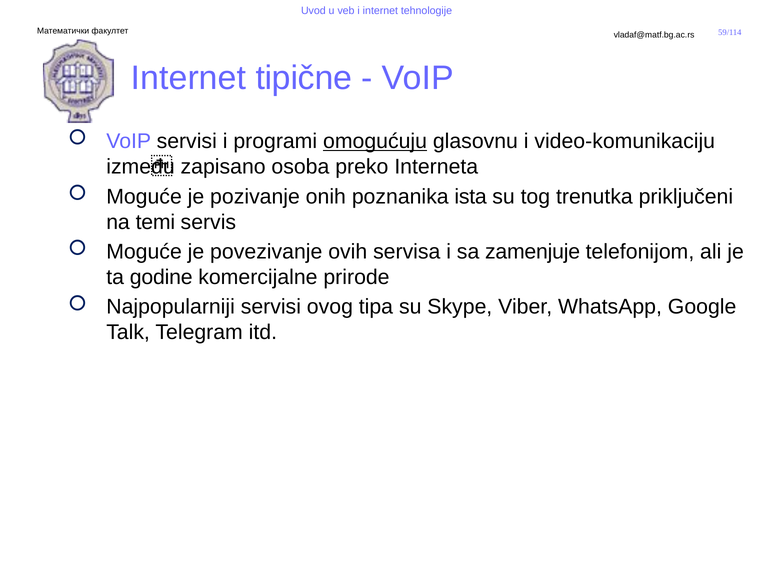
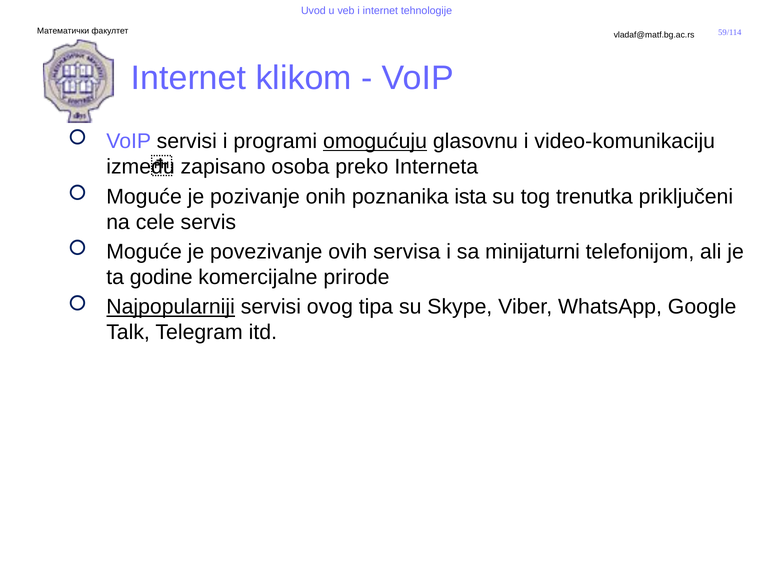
tipične: tipične -> klikom
temi: temi -> cele
zamenjuje: zamenjuje -> minijaturni
Najpopularniji underline: none -> present
